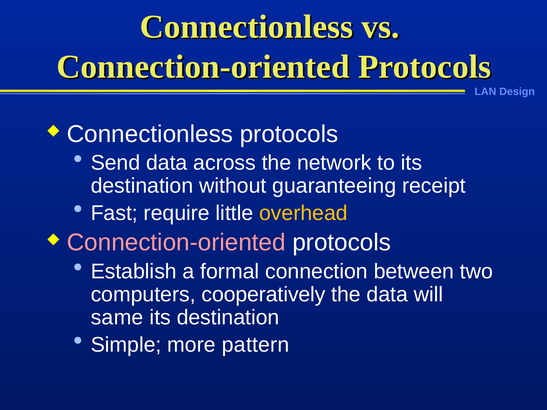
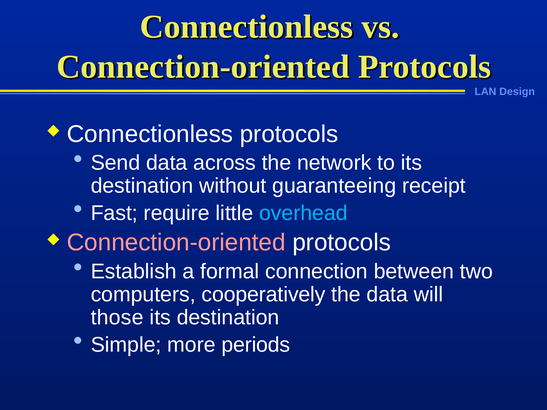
overhead colour: yellow -> light blue
same: same -> those
pattern: pattern -> periods
